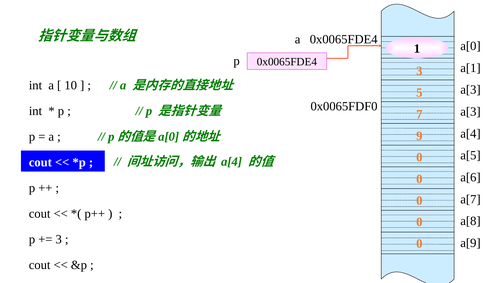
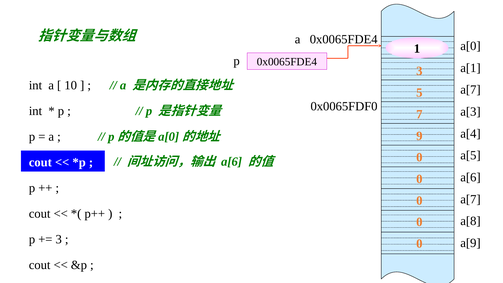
a[3 at (471, 90): a[3 -> a[7
a[4 at (232, 162): a[4 -> a[6
